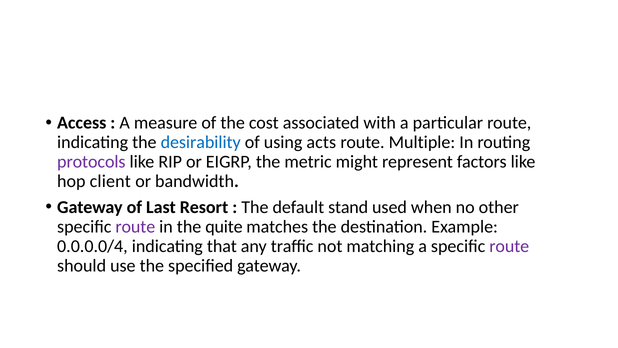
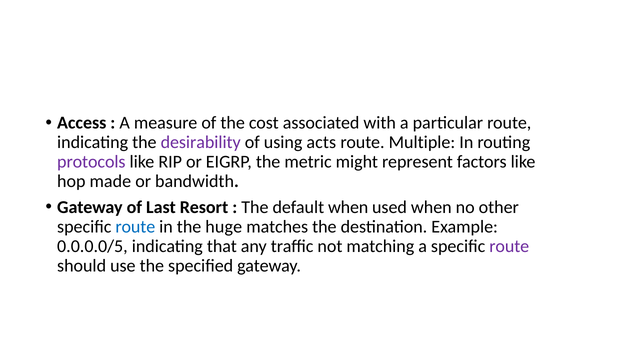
desirability colour: blue -> purple
client: client -> made
default stand: stand -> when
route at (135, 226) colour: purple -> blue
quite: quite -> huge
0.0.0.0/4: 0.0.0.0/4 -> 0.0.0.0/5
